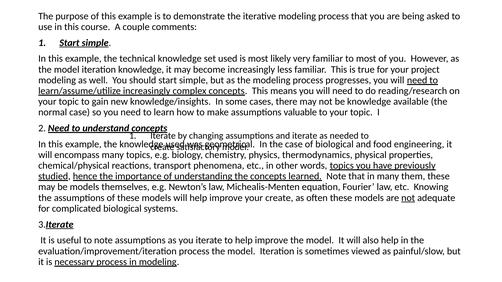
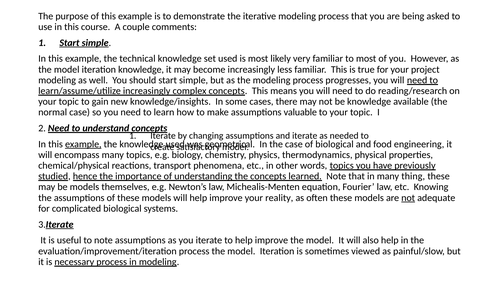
example at (83, 144) underline: none -> present
them: them -> thing
your create: create -> reality
